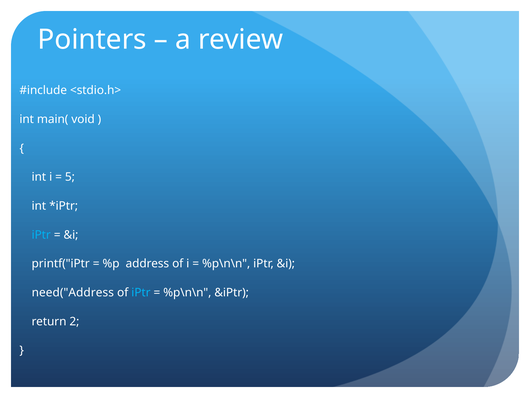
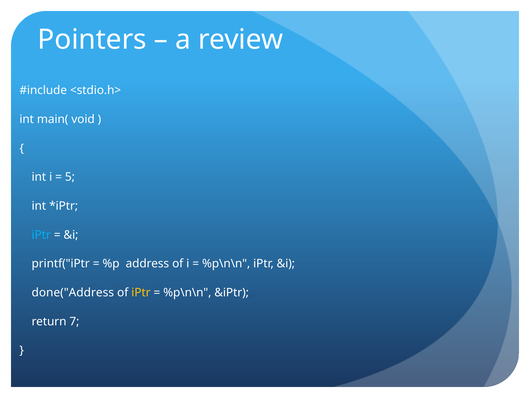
need("Address: need("Address -> done("Address
iPtr at (141, 292) colour: light blue -> yellow
2: 2 -> 7
